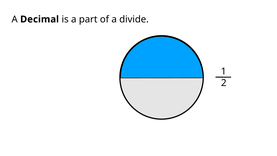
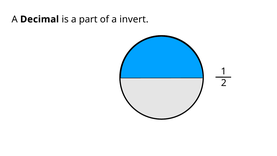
divide: divide -> invert
